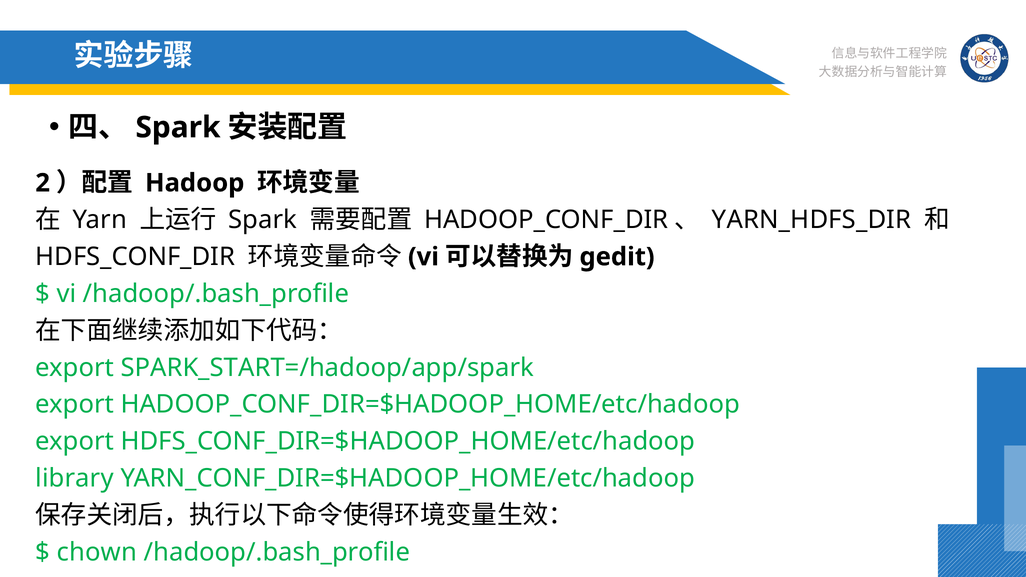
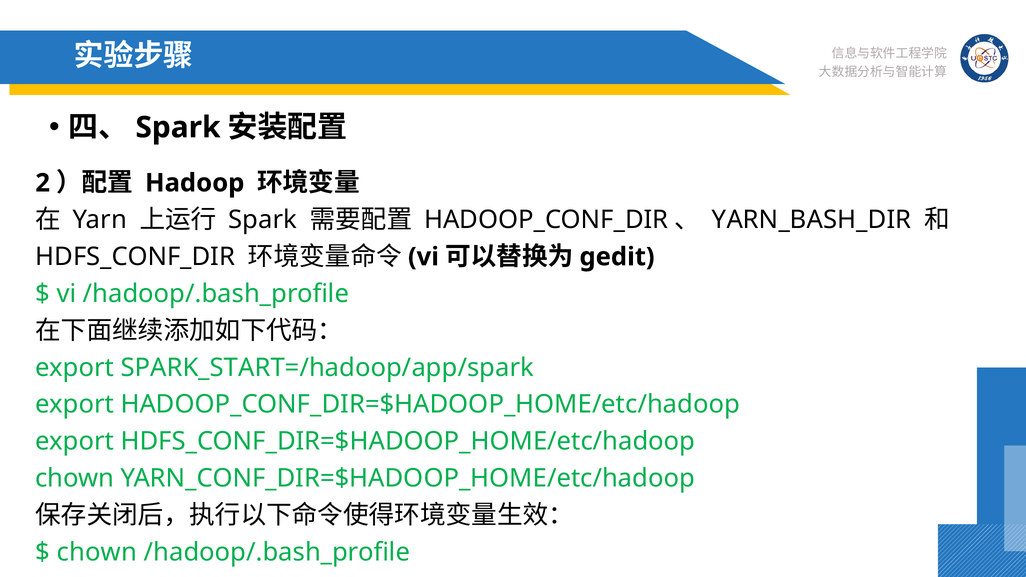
YARN_HDFS_DIR: YARN_HDFS_DIR -> YARN_BASH_DIR
library at (75, 478): library -> chown
